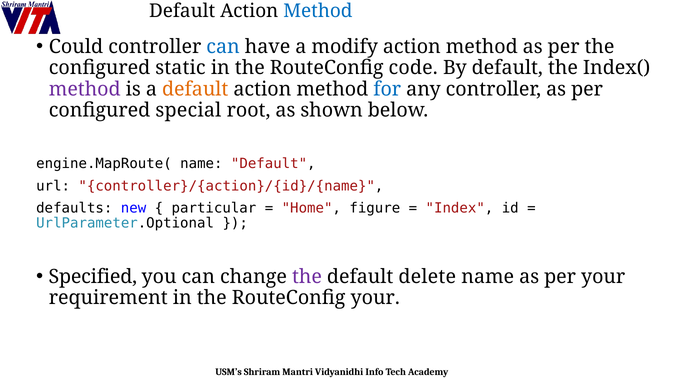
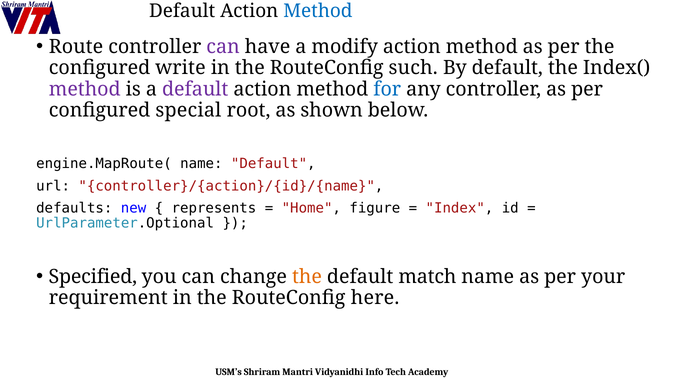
Could: Could -> Route
can at (223, 47) colour: blue -> purple
static: static -> write
code: code -> such
default at (195, 89) colour: orange -> purple
particular: particular -> represents
the at (307, 277) colour: purple -> orange
delete: delete -> match
RouteConfig your: your -> here
